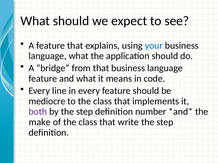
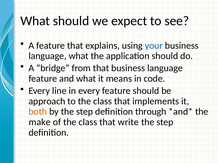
mediocre: mediocre -> approach
both colour: purple -> orange
number: number -> through
